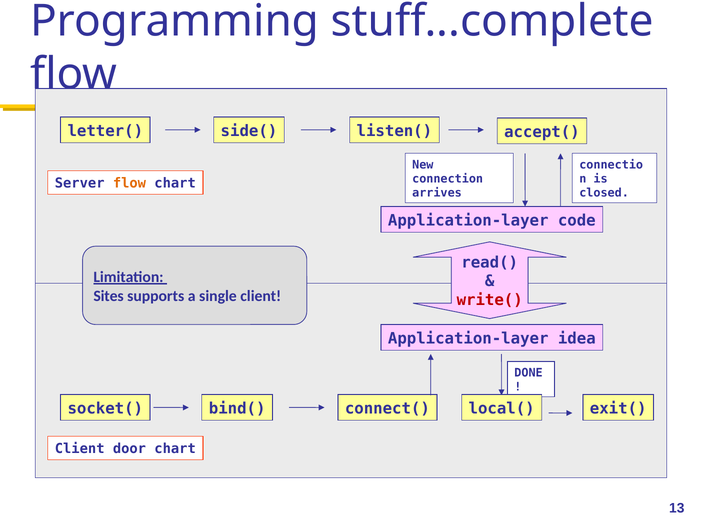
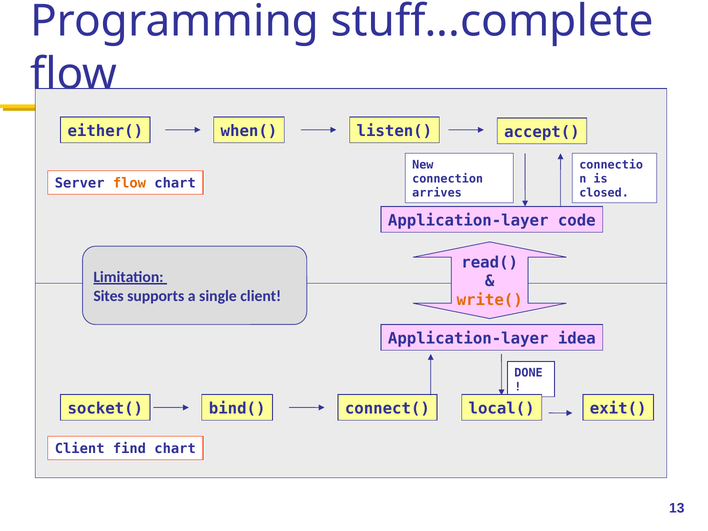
letter(: letter( -> either(
side(: side( -> when(
write( colour: red -> orange
door: door -> find
